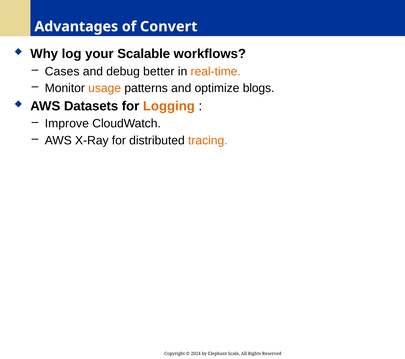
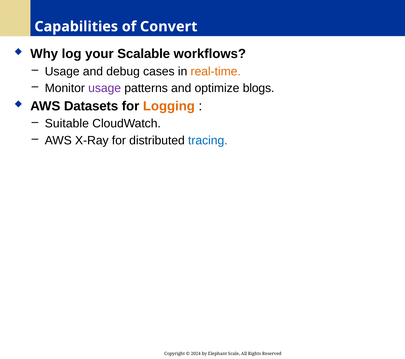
Advantages: Advantages -> Capabilities
Cases at (62, 71): Cases -> Usage
better: better -> cases
usage at (105, 88) colour: orange -> purple
Improve: Improve -> Suitable
tracing colour: orange -> blue
